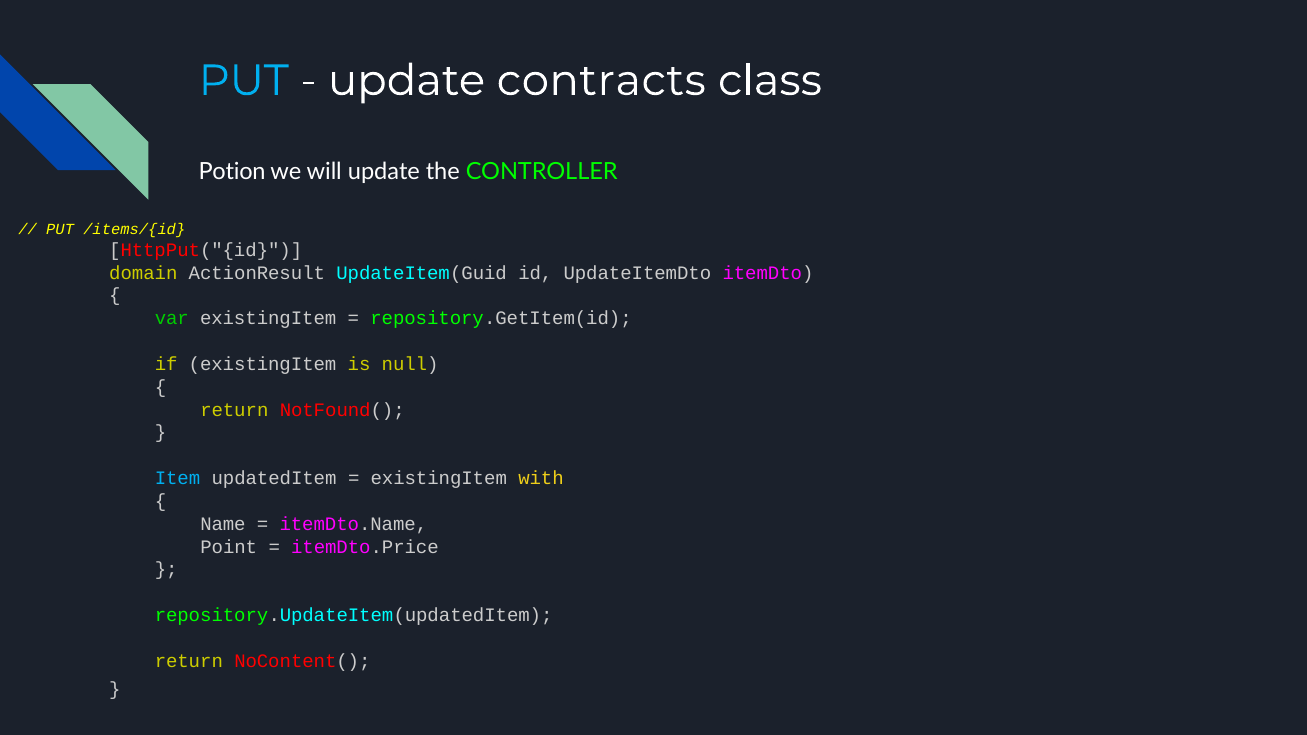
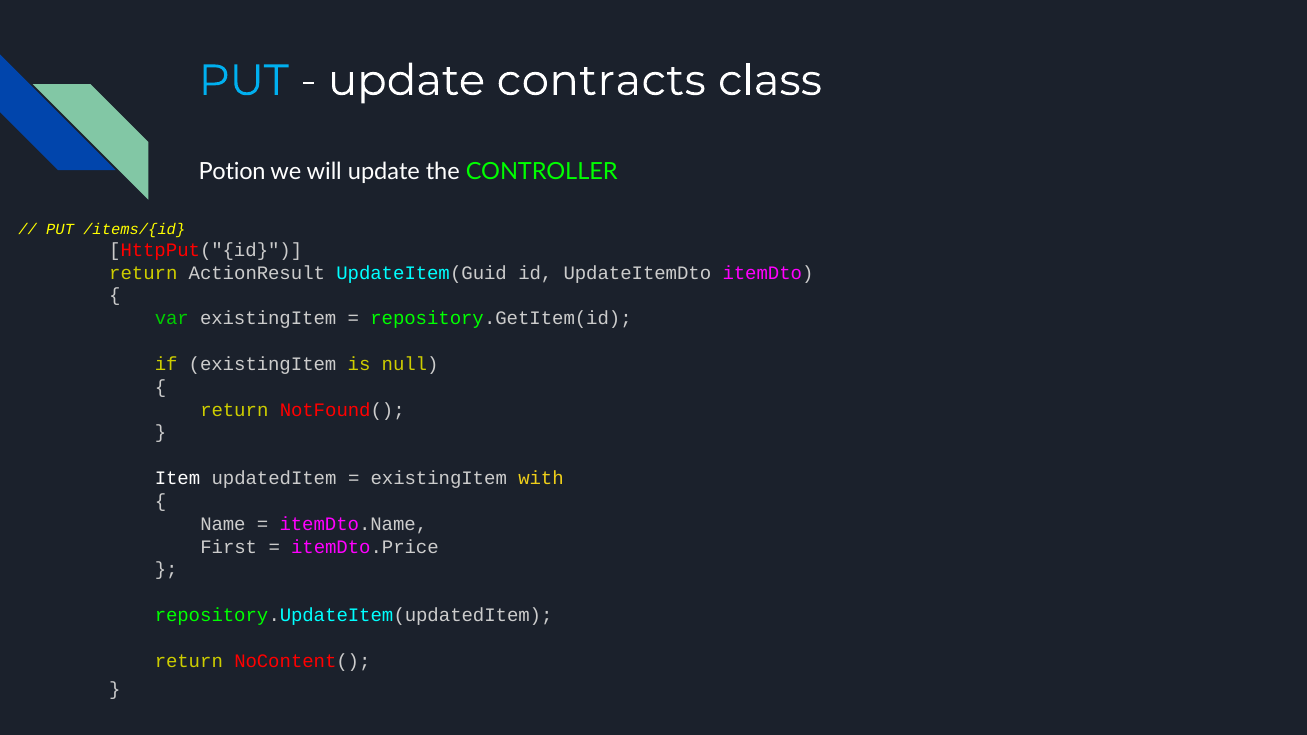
domain at (143, 273): domain -> return
Item colour: light blue -> white
Point: Point -> First
